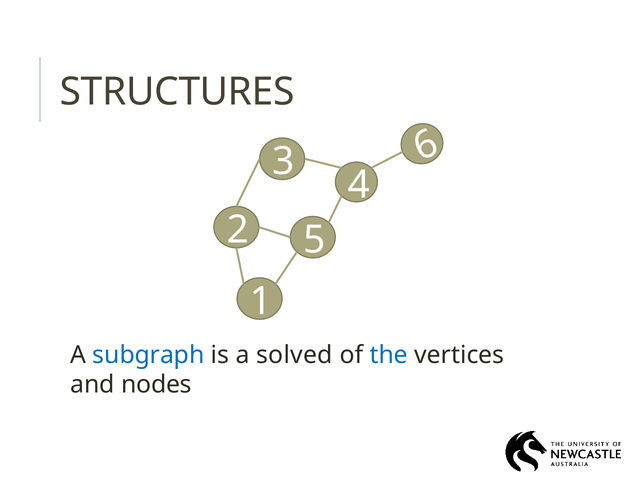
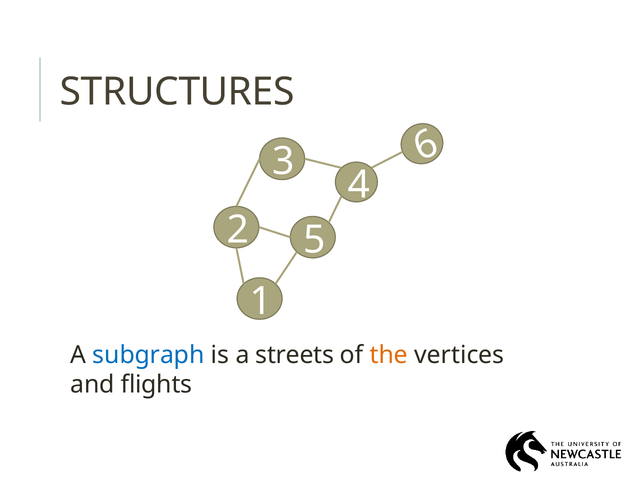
solved: solved -> streets
the colour: blue -> orange
nodes: nodes -> flights
